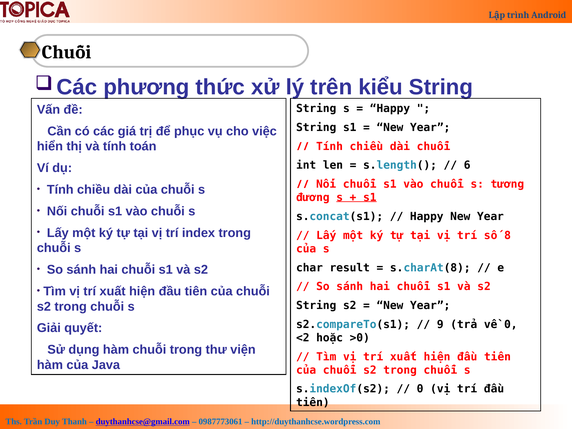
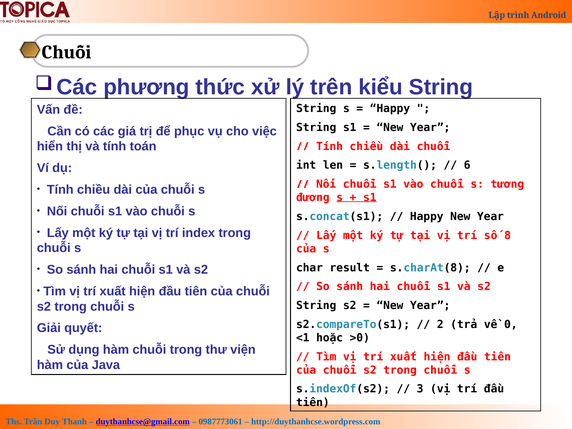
9: 9 -> 2
<2: <2 -> <1
0 at (420, 389): 0 -> 3
